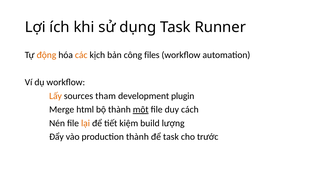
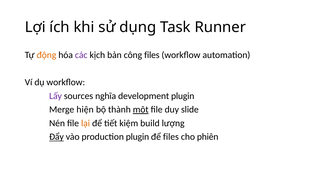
các colour: orange -> purple
Lấy colour: orange -> purple
tham: tham -> nghĩa
html: html -> hiện
cách: cách -> slide
Đẩy underline: none -> present
production thành: thành -> plugin
để task: task -> files
trước: trước -> phiên
